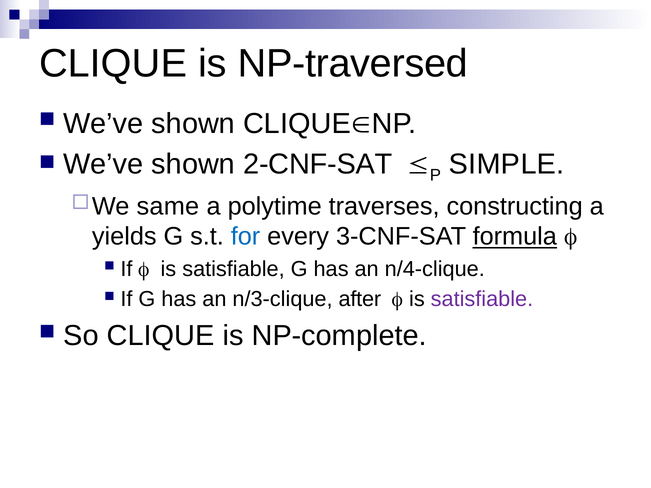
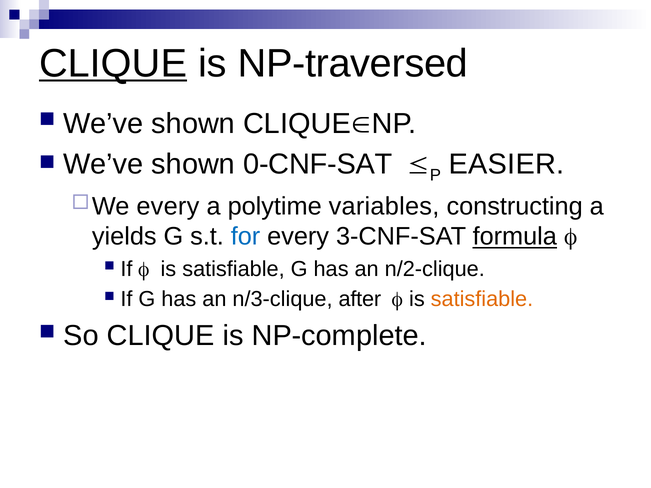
CLIQUE at (113, 63) underline: none -> present
2-CNF-SAT: 2-CNF-SAT -> 0-CNF-SAT
SIMPLE: SIMPLE -> EASIER
same at (168, 206): same -> every
traverses: traverses -> variables
n/4-clique: n/4-clique -> n/2-clique
satisfiable at (482, 299) colour: purple -> orange
